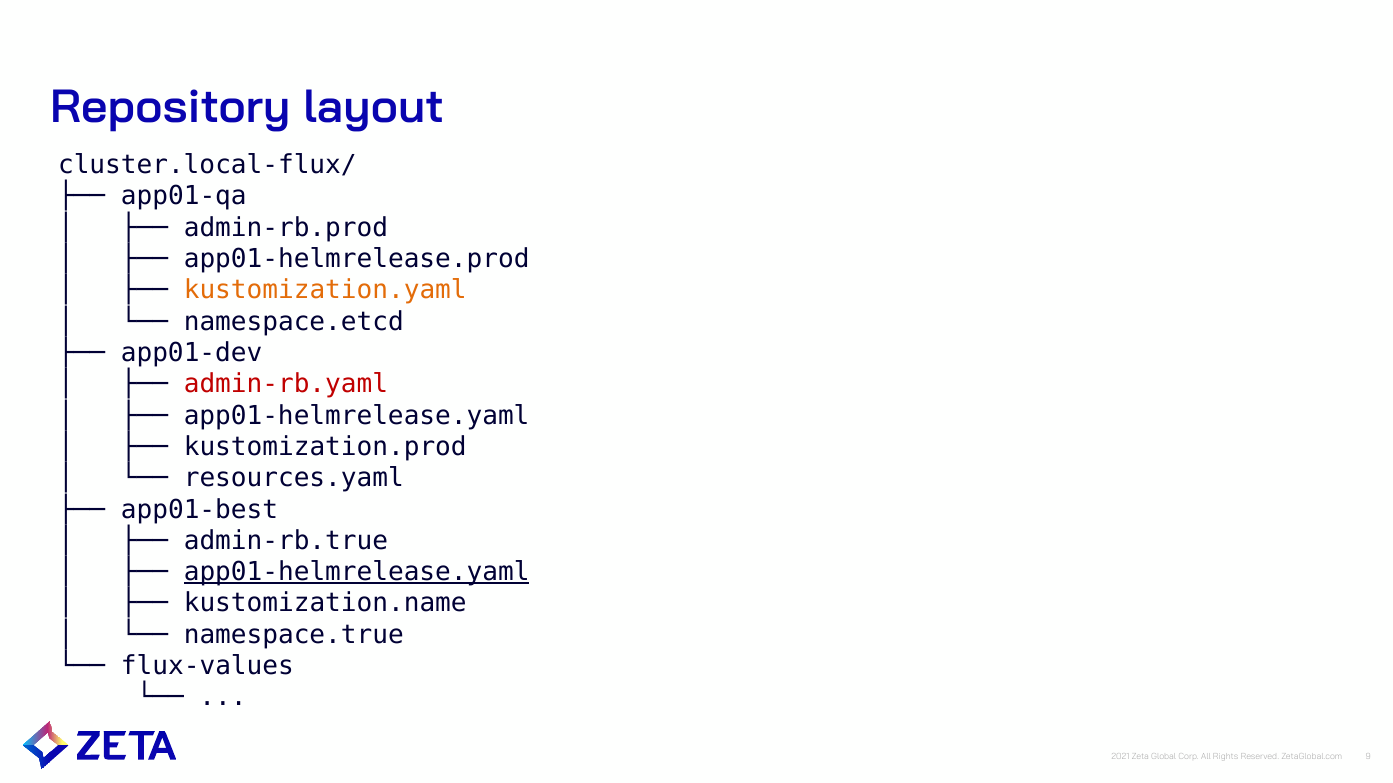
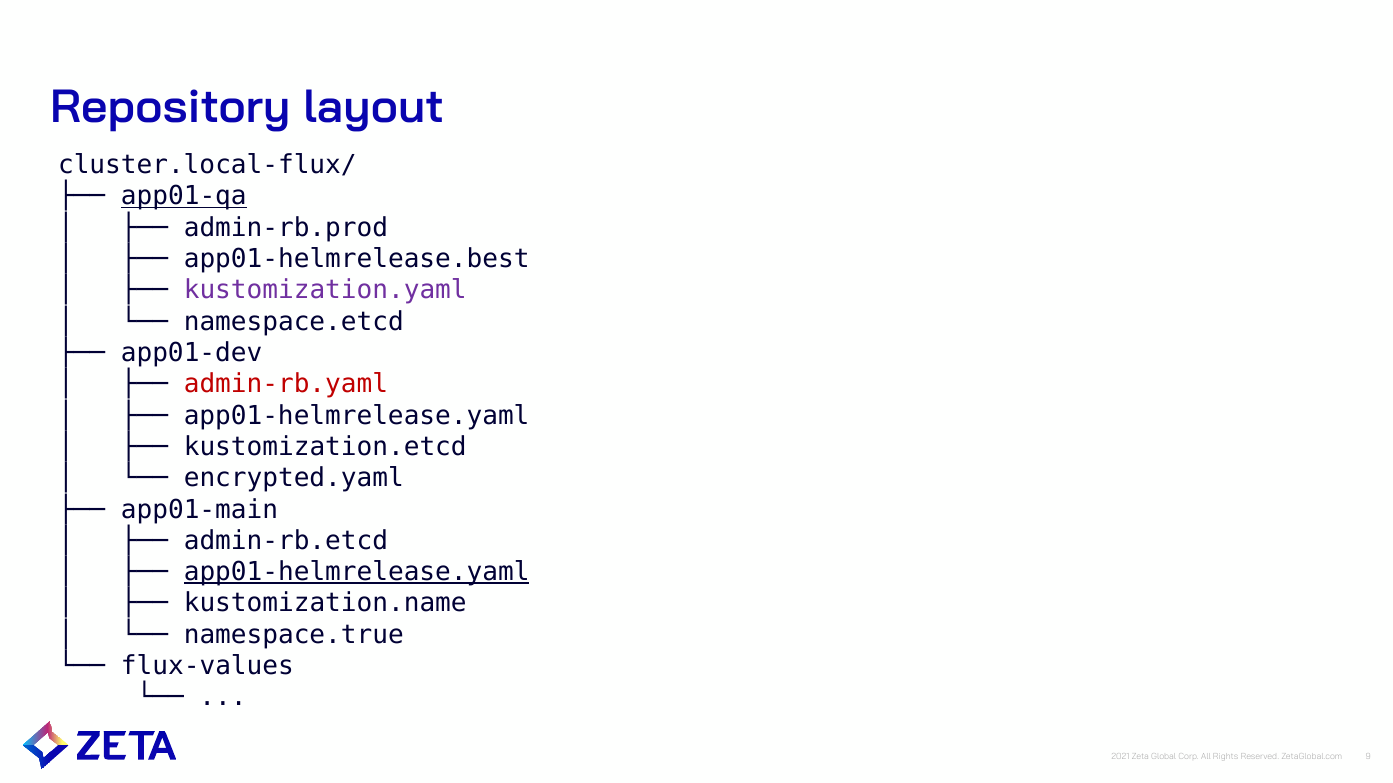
app01-qa underline: none -> present
app01-helmrelease.prod: app01-helmrelease.prod -> app01-helmrelease.best
kustomization.yaml colour: orange -> purple
kustomization.prod: kustomization.prod -> kustomization.etcd
resources.yaml: resources.yaml -> encrypted.yaml
app01-best: app01-best -> app01-main
admin-rb.true: admin-rb.true -> admin-rb.etcd
